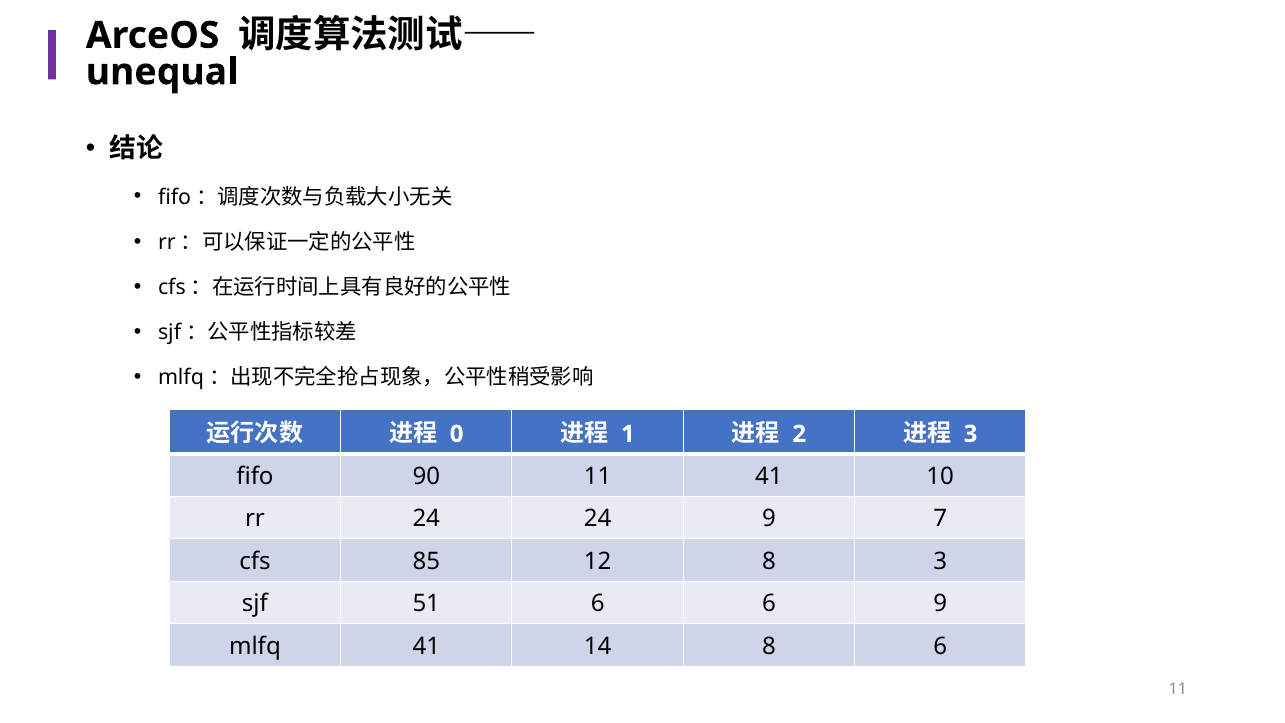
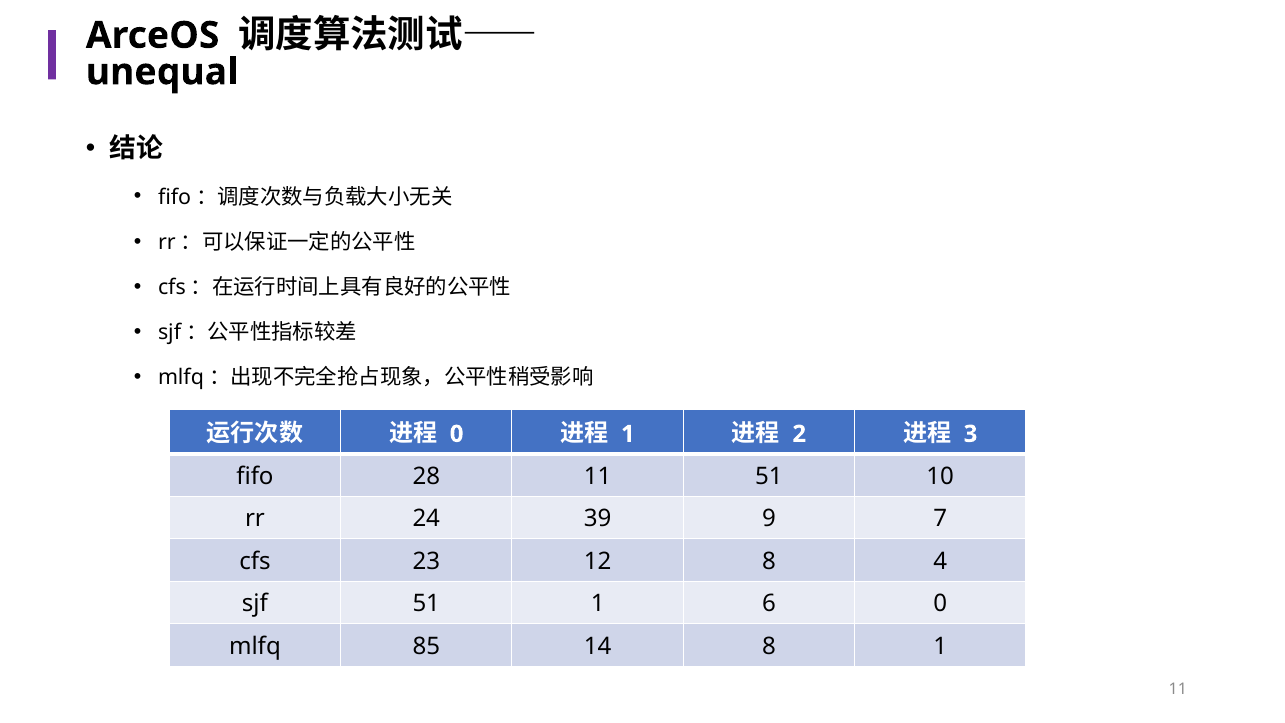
90: 90 -> 28
11 41: 41 -> 51
24 24: 24 -> 39
85: 85 -> 23
8 3: 3 -> 4
51 6: 6 -> 1
6 9: 9 -> 0
mlfq 41: 41 -> 85
8 6: 6 -> 1
